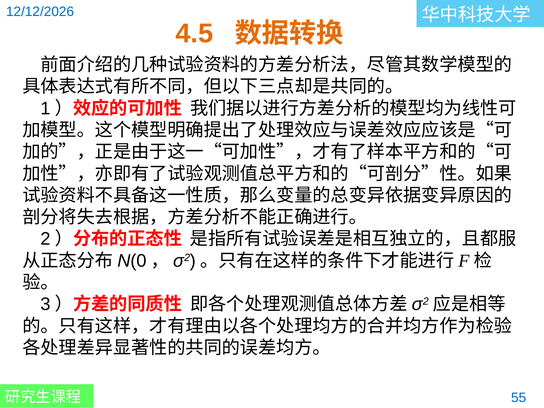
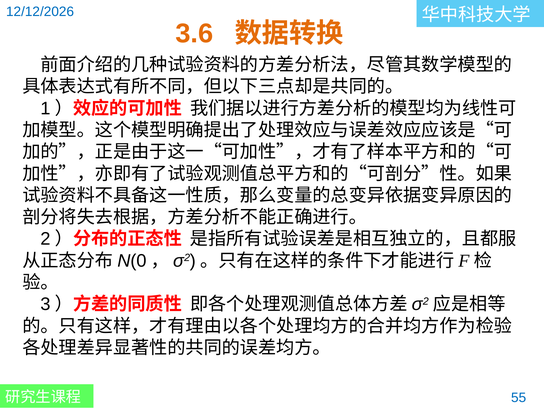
4.5: 4.5 -> 3.6
